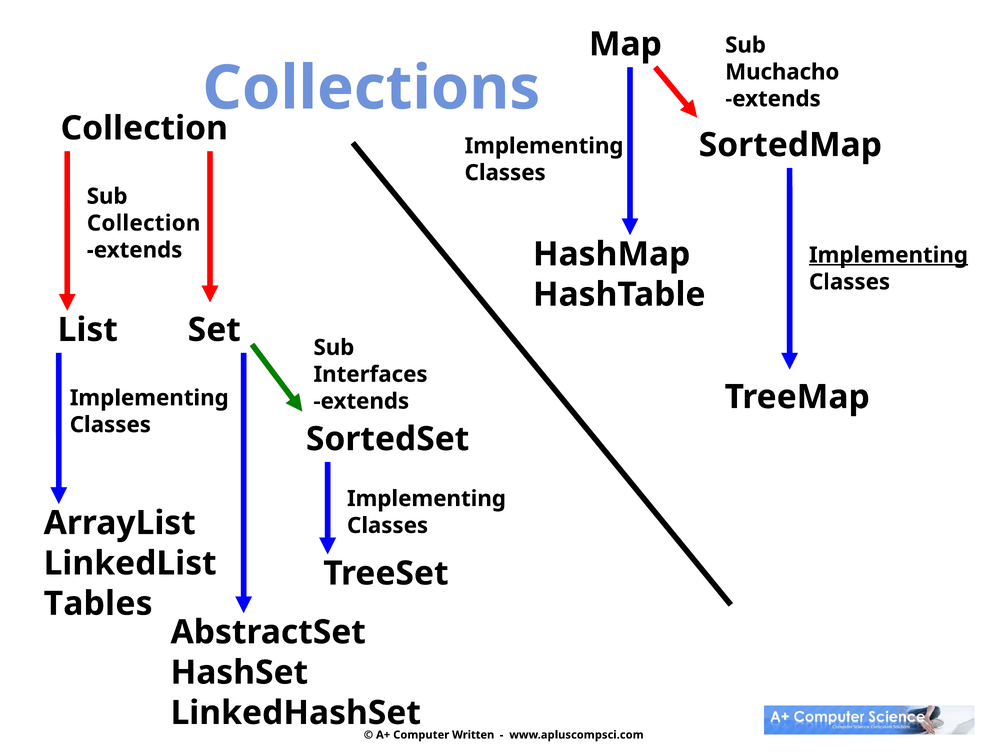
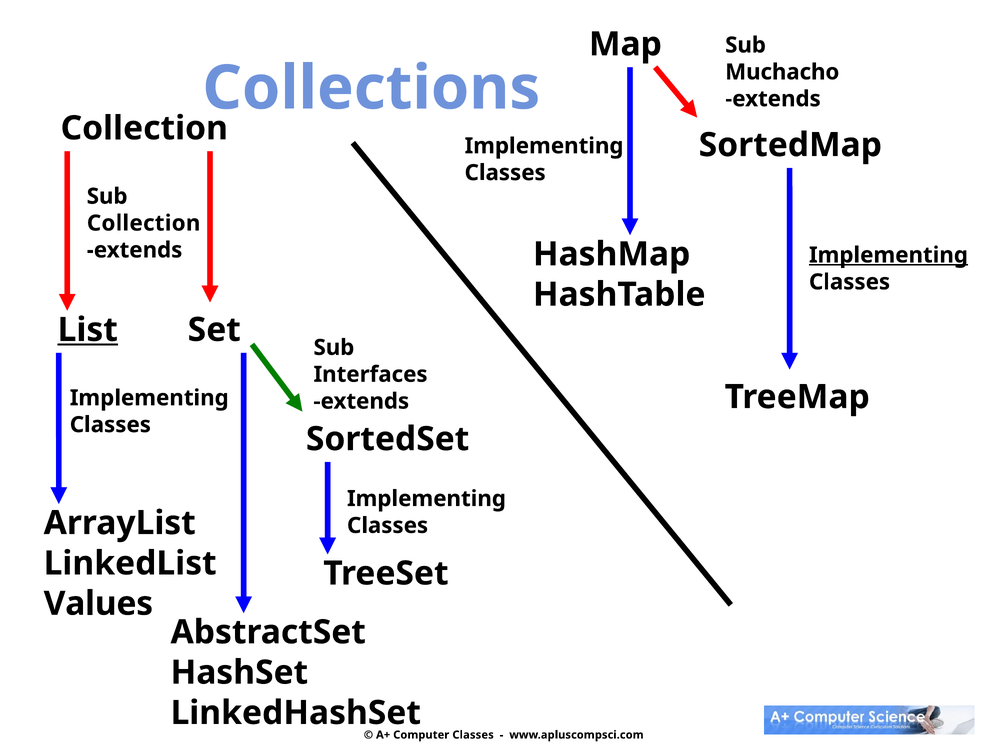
List underline: none -> present
Tables: Tables -> Values
Written at (473, 735): Written -> Classes
